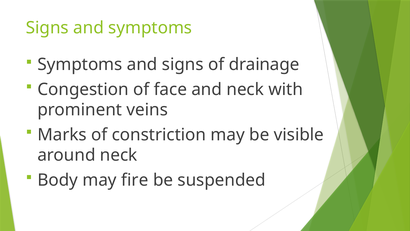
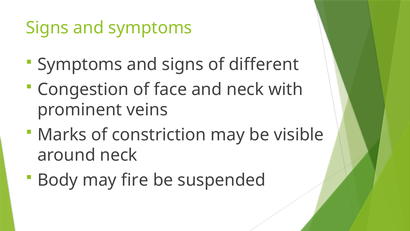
drainage: drainage -> different
